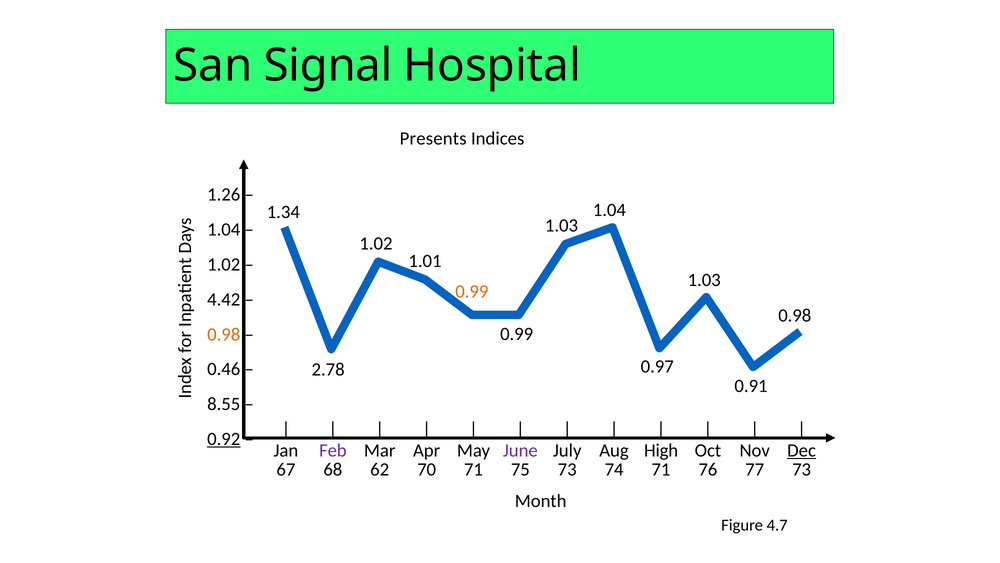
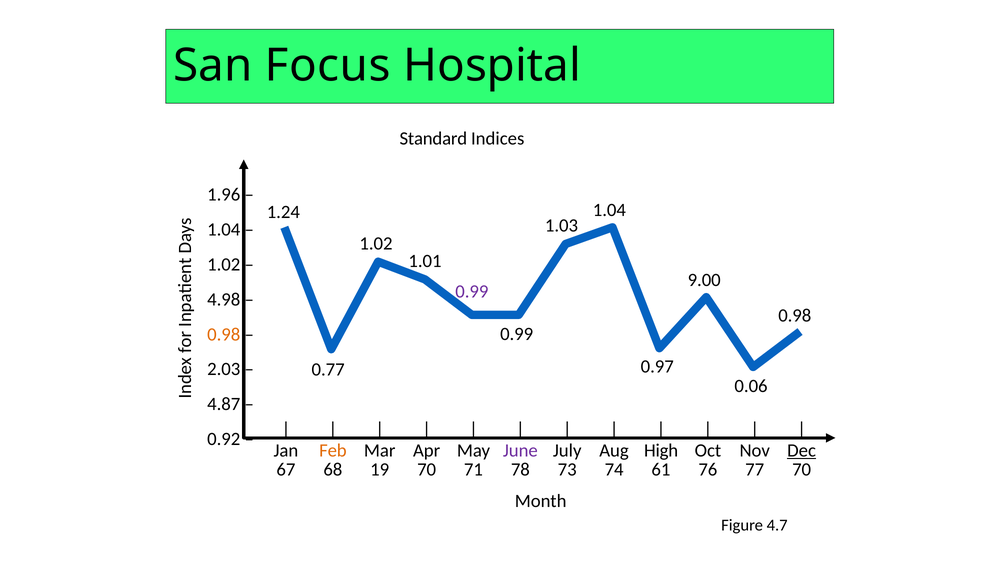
Signal: Signal -> Focus
Presents: Presents -> Standard
1.26: 1.26 -> 1.96
1.34: 1.34 -> 1.24
1.03 at (704, 280): 1.03 -> 9.00
0.99 at (472, 291) colour: orange -> purple
4.42: 4.42 -> 4.98
0.46: 0.46 -> 2.03
2.78: 2.78 -> 0.77
0.91: 0.91 -> 0.06
8.55: 8.55 -> 4.87
0.92 underline: present -> none
Feb colour: purple -> orange
62: 62 -> 19
75: 75 -> 78
74 71: 71 -> 61
77 73: 73 -> 70
